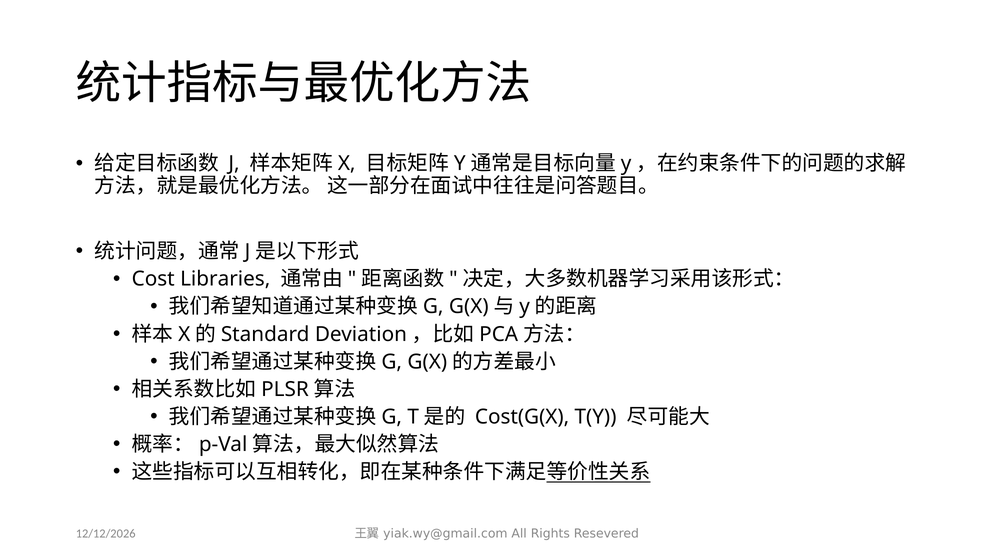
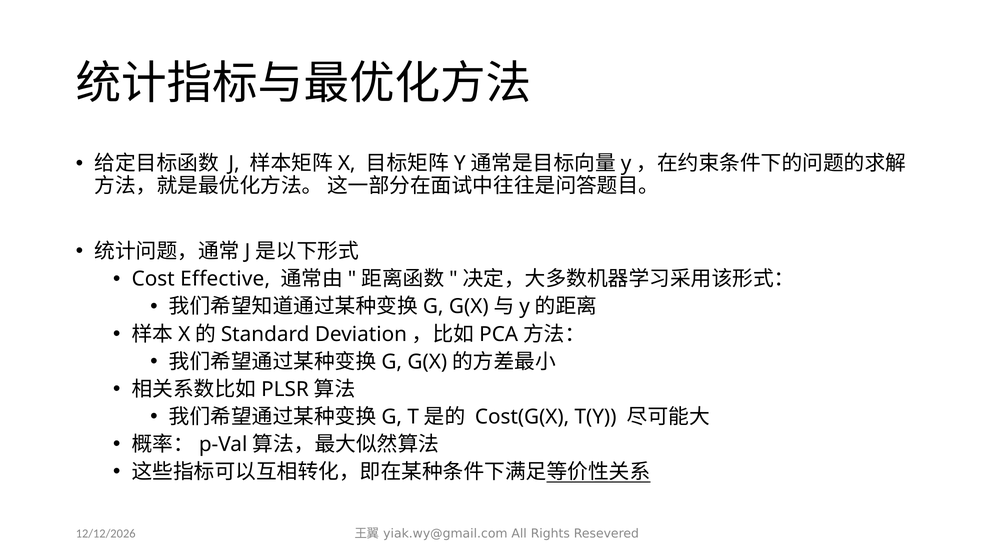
Libraries: Libraries -> Effective
